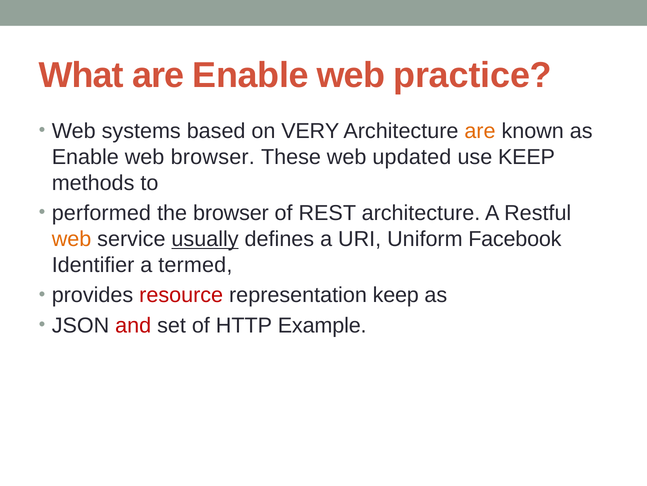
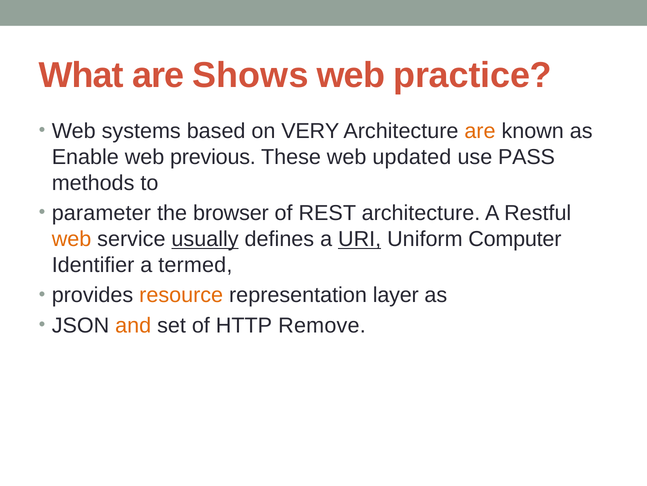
are Enable: Enable -> Shows
web browser: browser -> previous
use KEEP: KEEP -> PASS
performed: performed -> parameter
URI underline: none -> present
Facebook: Facebook -> Computer
resource colour: red -> orange
representation keep: keep -> layer
and colour: red -> orange
Example: Example -> Remove
